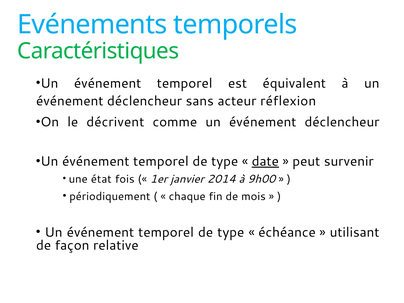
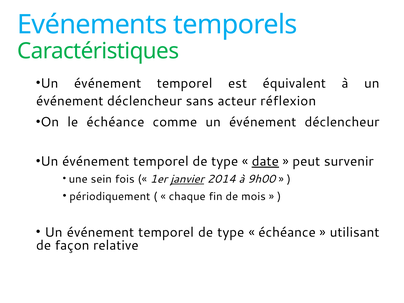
le décrivent: décrivent -> échéance
état: état -> sein
janvier underline: none -> present
